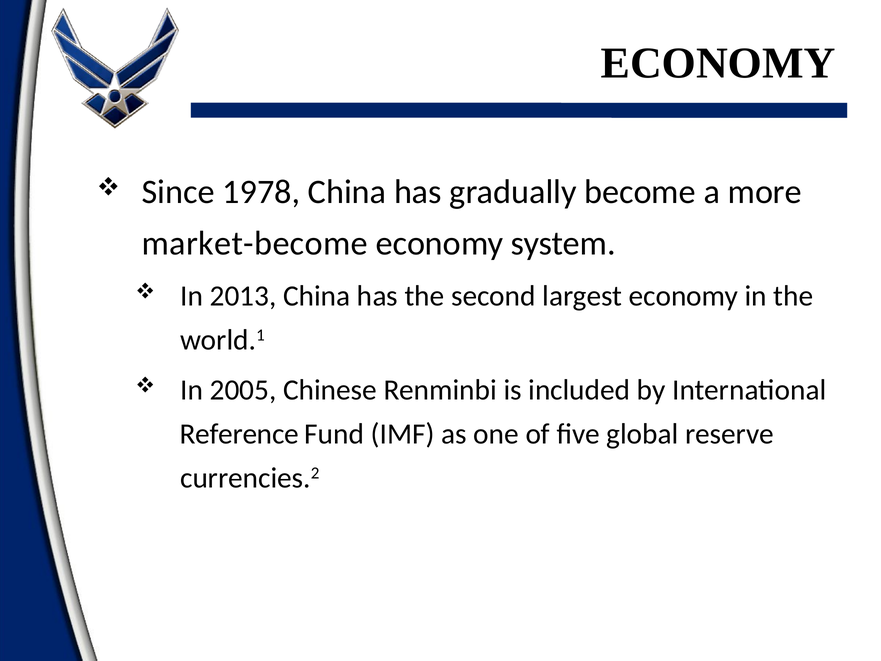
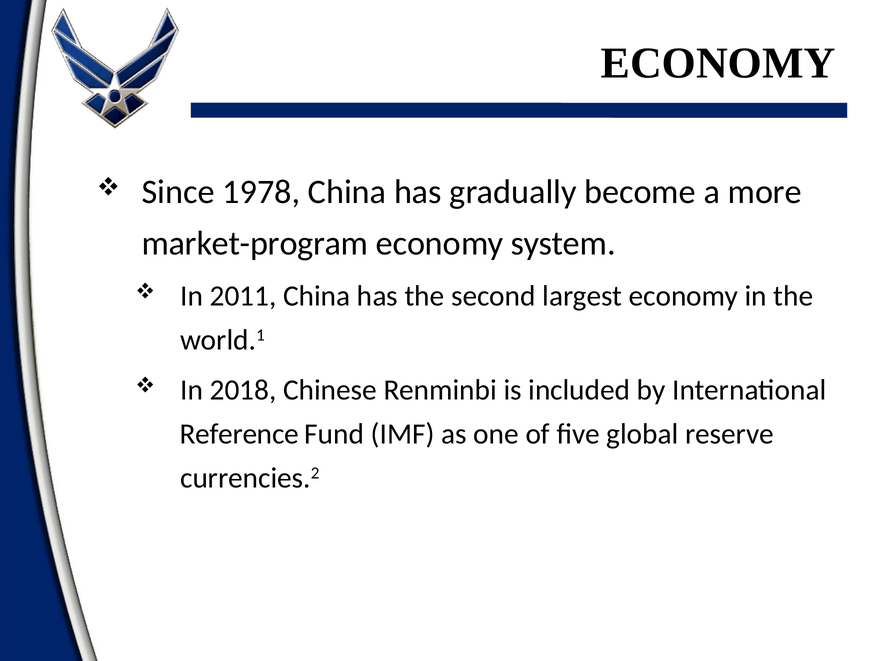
market-become: market-become -> market-program
2013: 2013 -> 2011
2005: 2005 -> 2018
